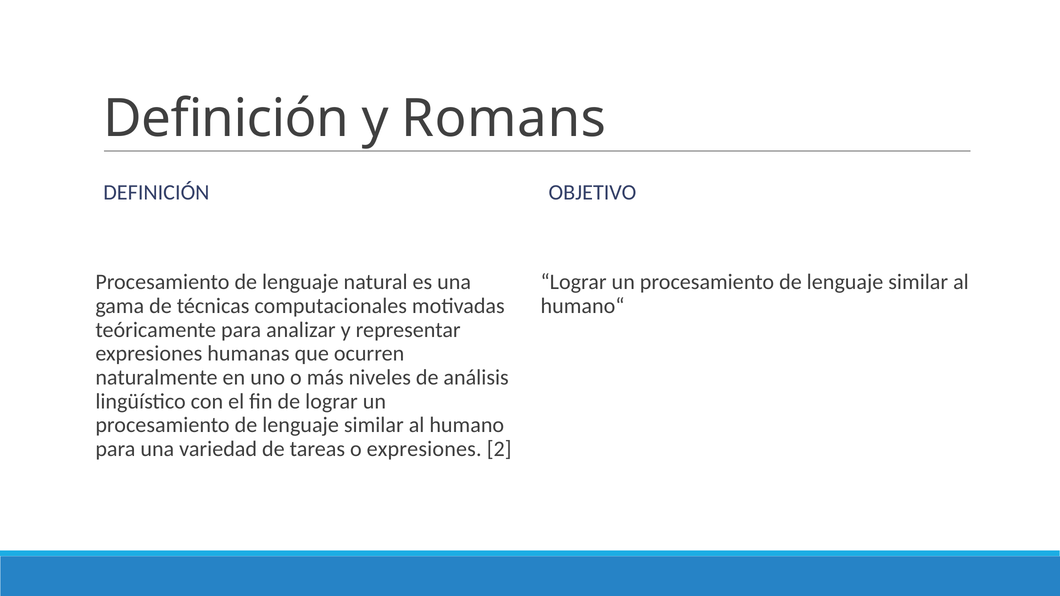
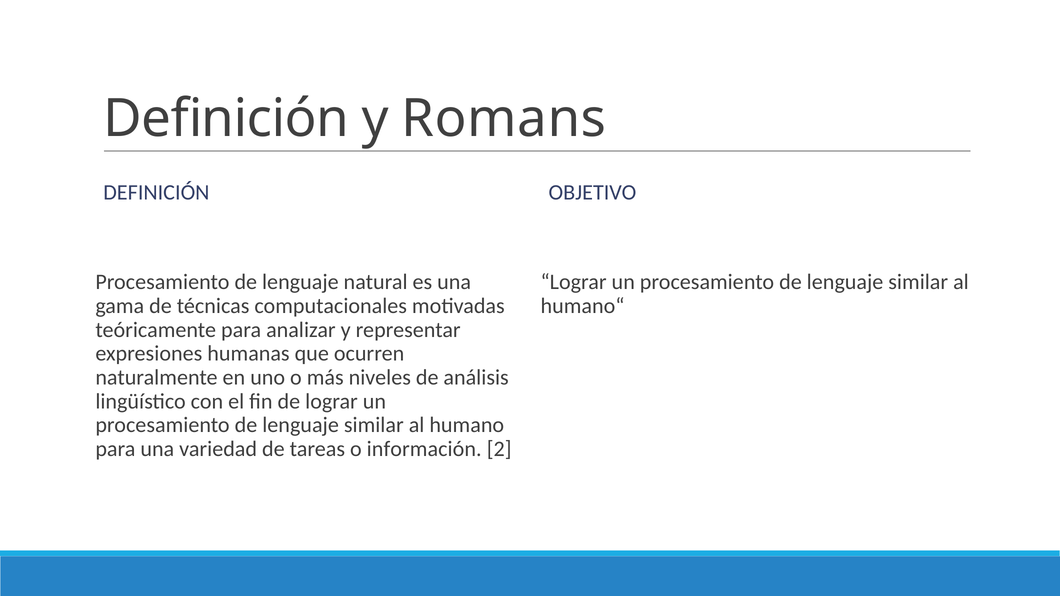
o expresiones: expresiones -> información
